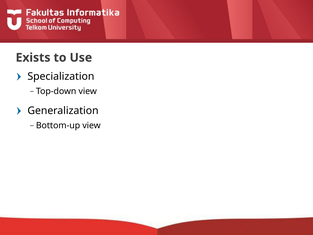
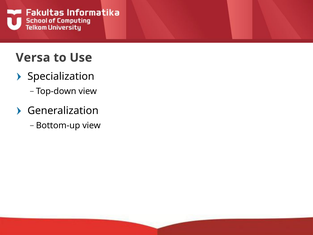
Exists: Exists -> Versa
